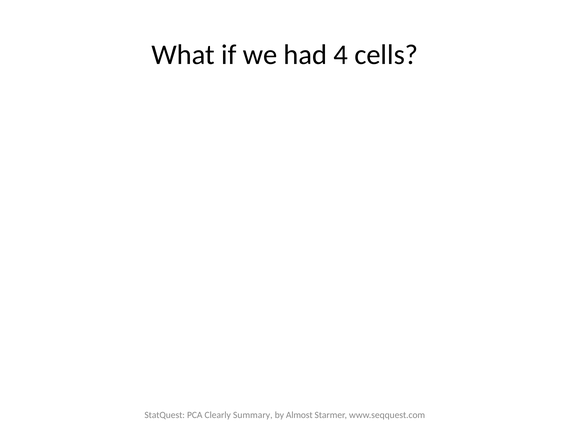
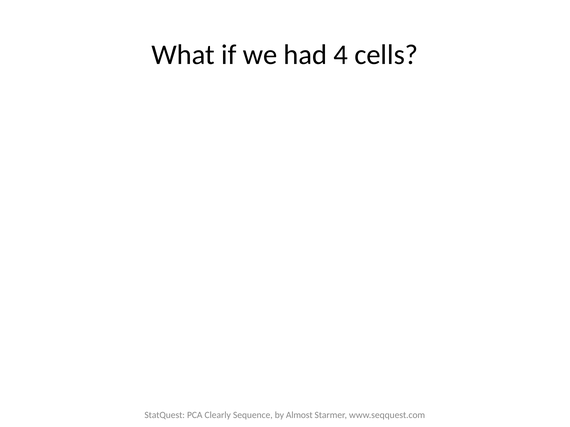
Summary: Summary -> Sequence
